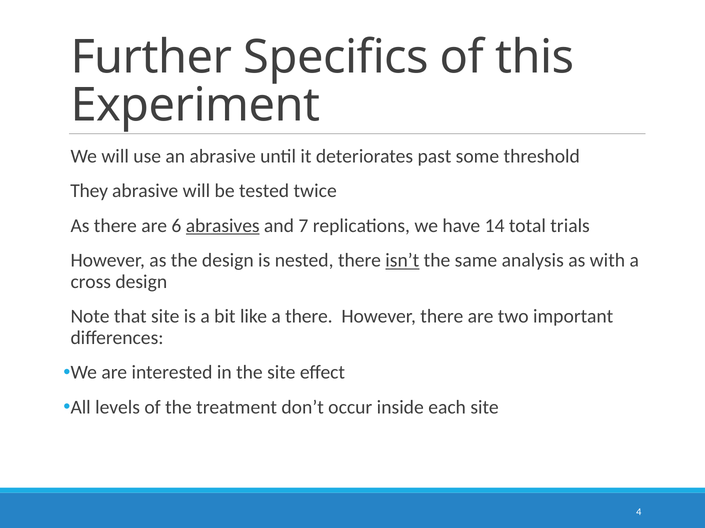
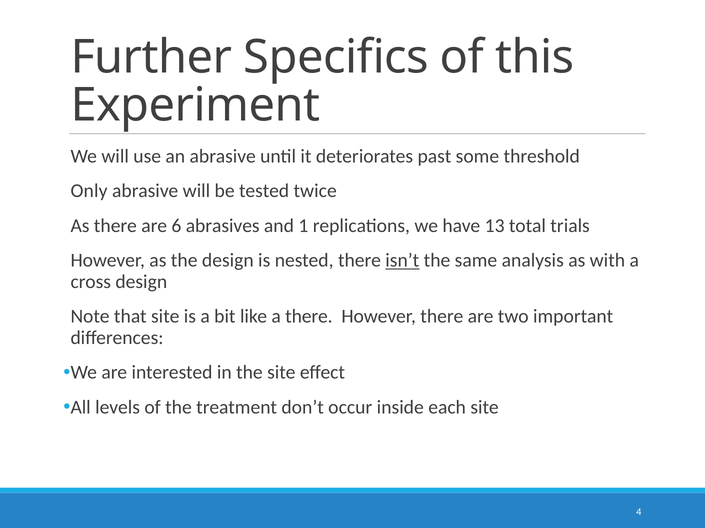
They: They -> Only
abrasives underline: present -> none
7: 7 -> 1
14: 14 -> 13
